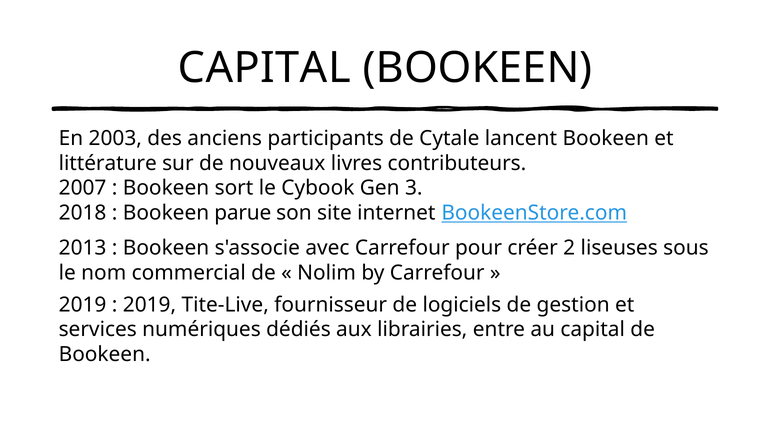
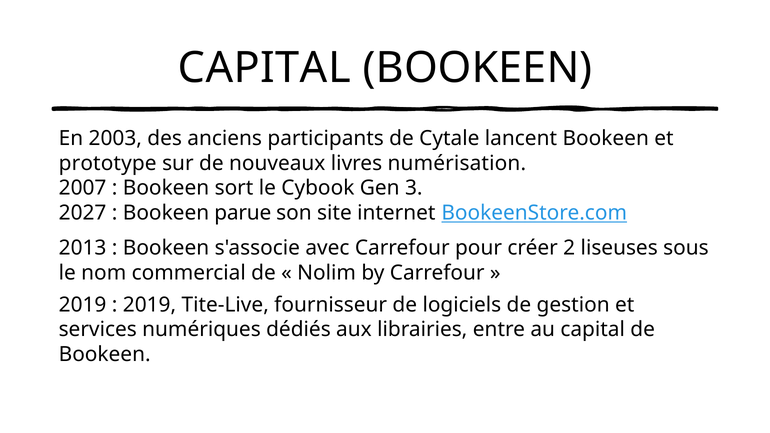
littérature: littérature -> prototype
contributeurs: contributeurs -> numérisation
2018: 2018 -> 2027
